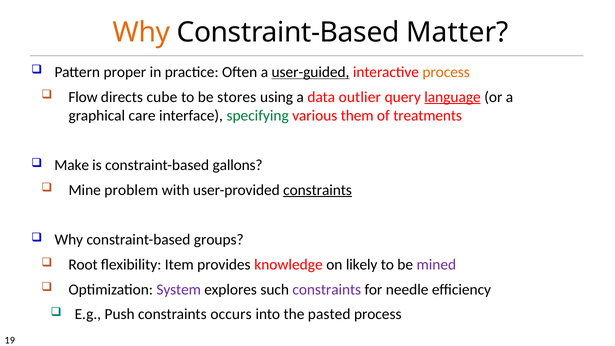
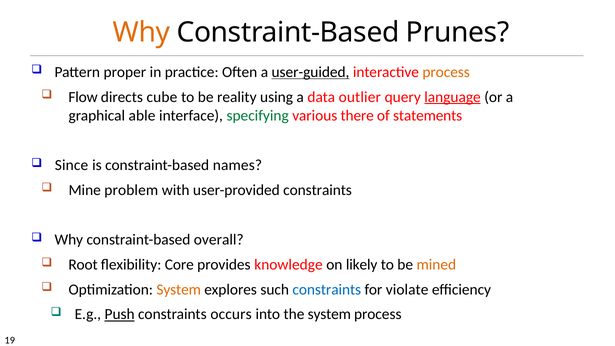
Matter: Matter -> Prunes
stores: stores -> reality
care: care -> able
them: them -> there
treatments: treatments -> statements
Make: Make -> Since
gallons: gallons -> names
constraints at (318, 190) underline: present -> none
groups: groups -> overall
Item: Item -> Core
mined colour: purple -> orange
System at (179, 289) colour: purple -> orange
constraints at (327, 289) colour: purple -> blue
needle: needle -> violate
Push underline: none -> present
the pasted: pasted -> system
